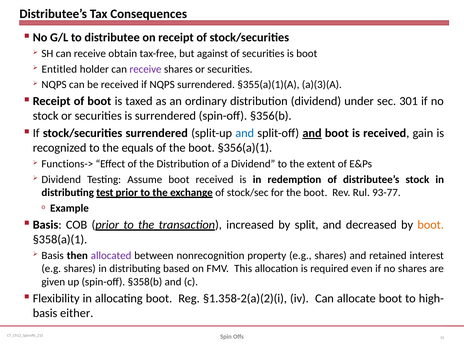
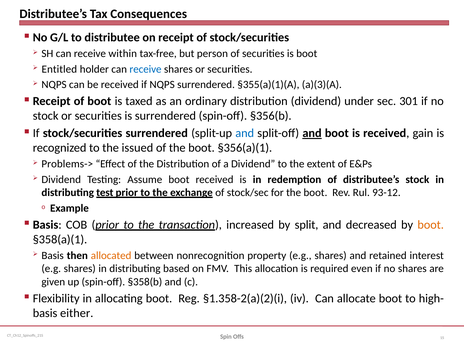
obtain: obtain -> within
against: against -> person
receive at (145, 69) colour: purple -> blue
equals: equals -> issued
Functions->: Functions-> -> Problems->
93-77: 93-77 -> 93-12
allocated colour: purple -> orange
